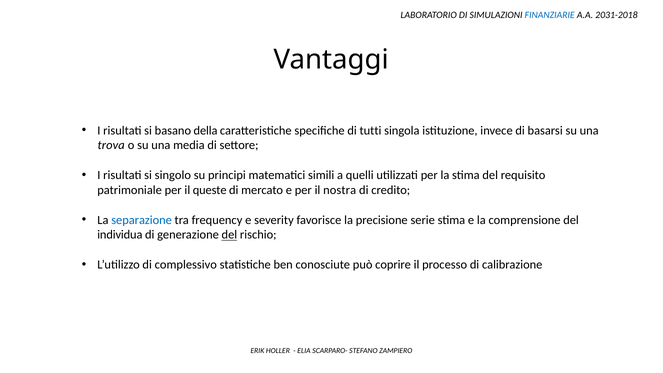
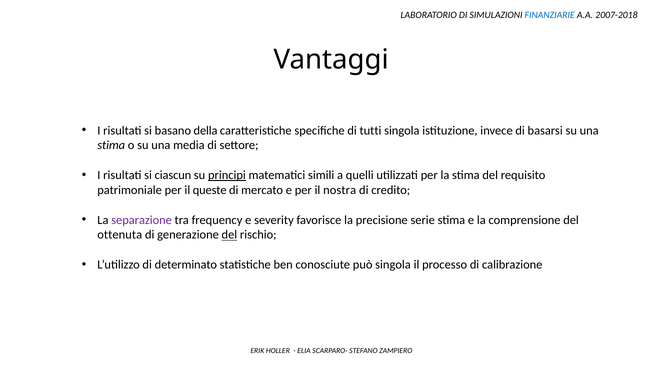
2031-2018: 2031-2018 -> 2007-2018
trova at (111, 145): trova -> stima
singolo: singolo -> ciascun
principi underline: none -> present
separazione colour: blue -> purple
individua: individua -> ottenuta
complessivo: complessivo -> determinato
può coprire: coprire -> singola
